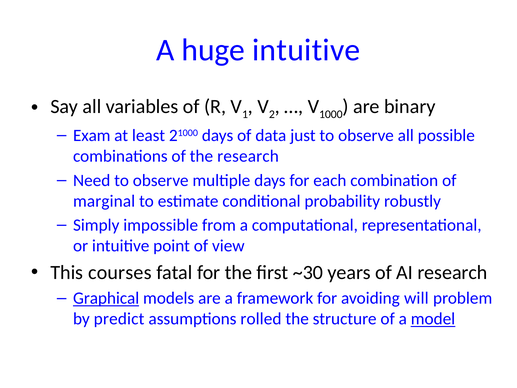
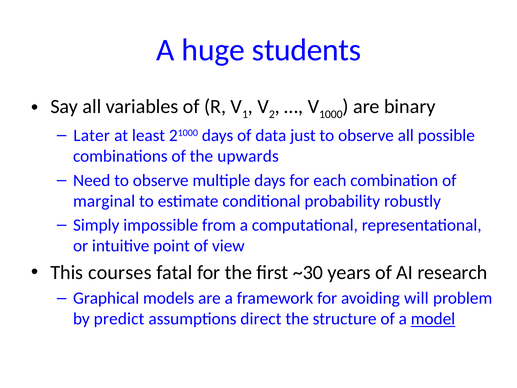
huge intuitive: intuitive -> students
Exam: Exam -> Later
the research: research -> upwards
Graphical underline: present -> none
rolled: rolled -> direct
